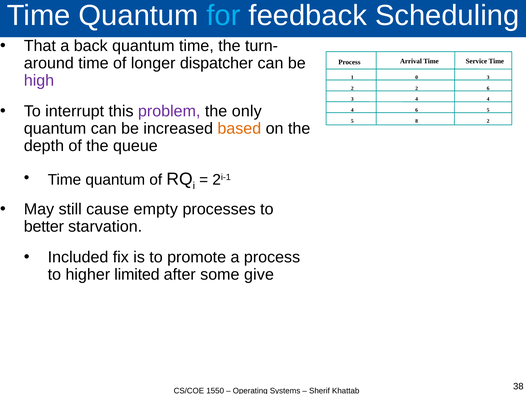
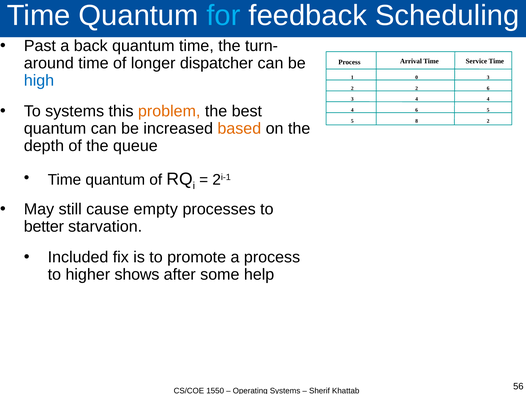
That: That -> Past
high colour: purple -> blue
To interrupt: interrupt -> systems
problem colour: purple -> orange
only: only -> best
limited: limited -> shows
give: give -> help
38: 38 -> 56
